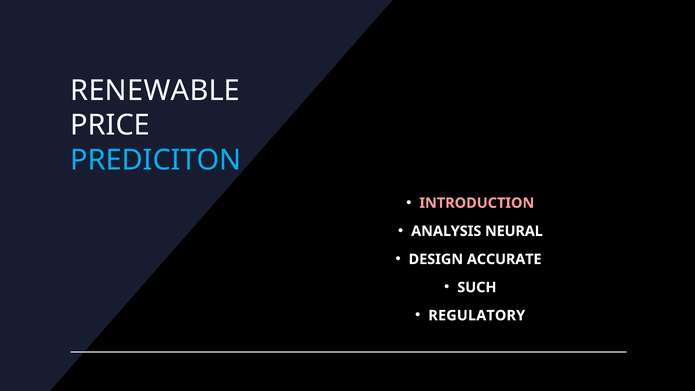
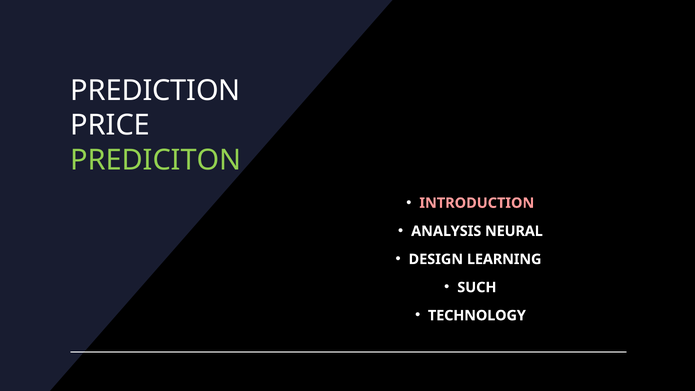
RENEWABLE: RENEWABLE -> PREDICTION
PREDICITON colour: light blue -> light green
ACCURATE: ACCURATE -> LEARNING
REGULATORY: REGULATORY -> TECHNOLOGY
